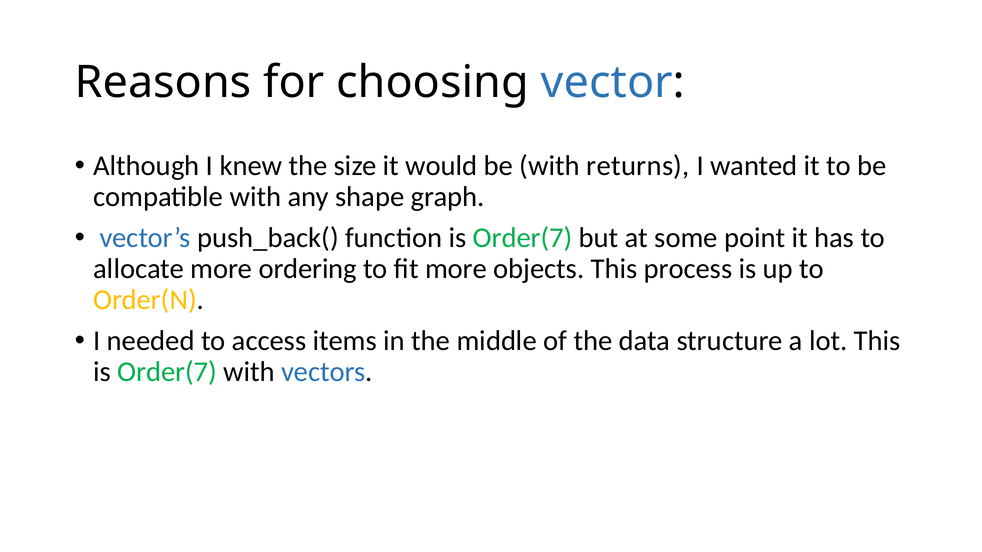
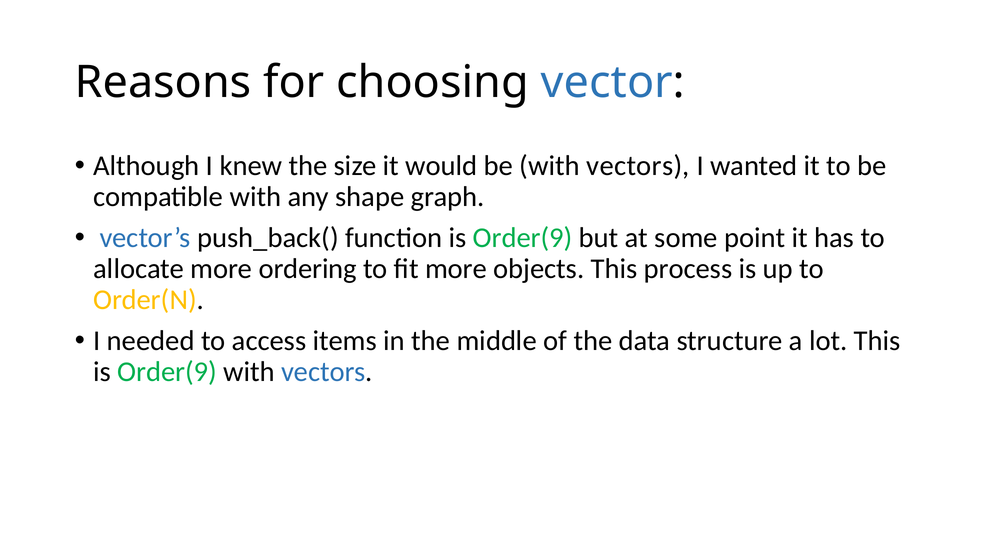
be with returns: returns -> vectors
function is Order(7: Order(7 -> Order(9
Order(7 at (167, 372): Order(7 -> Order(9
